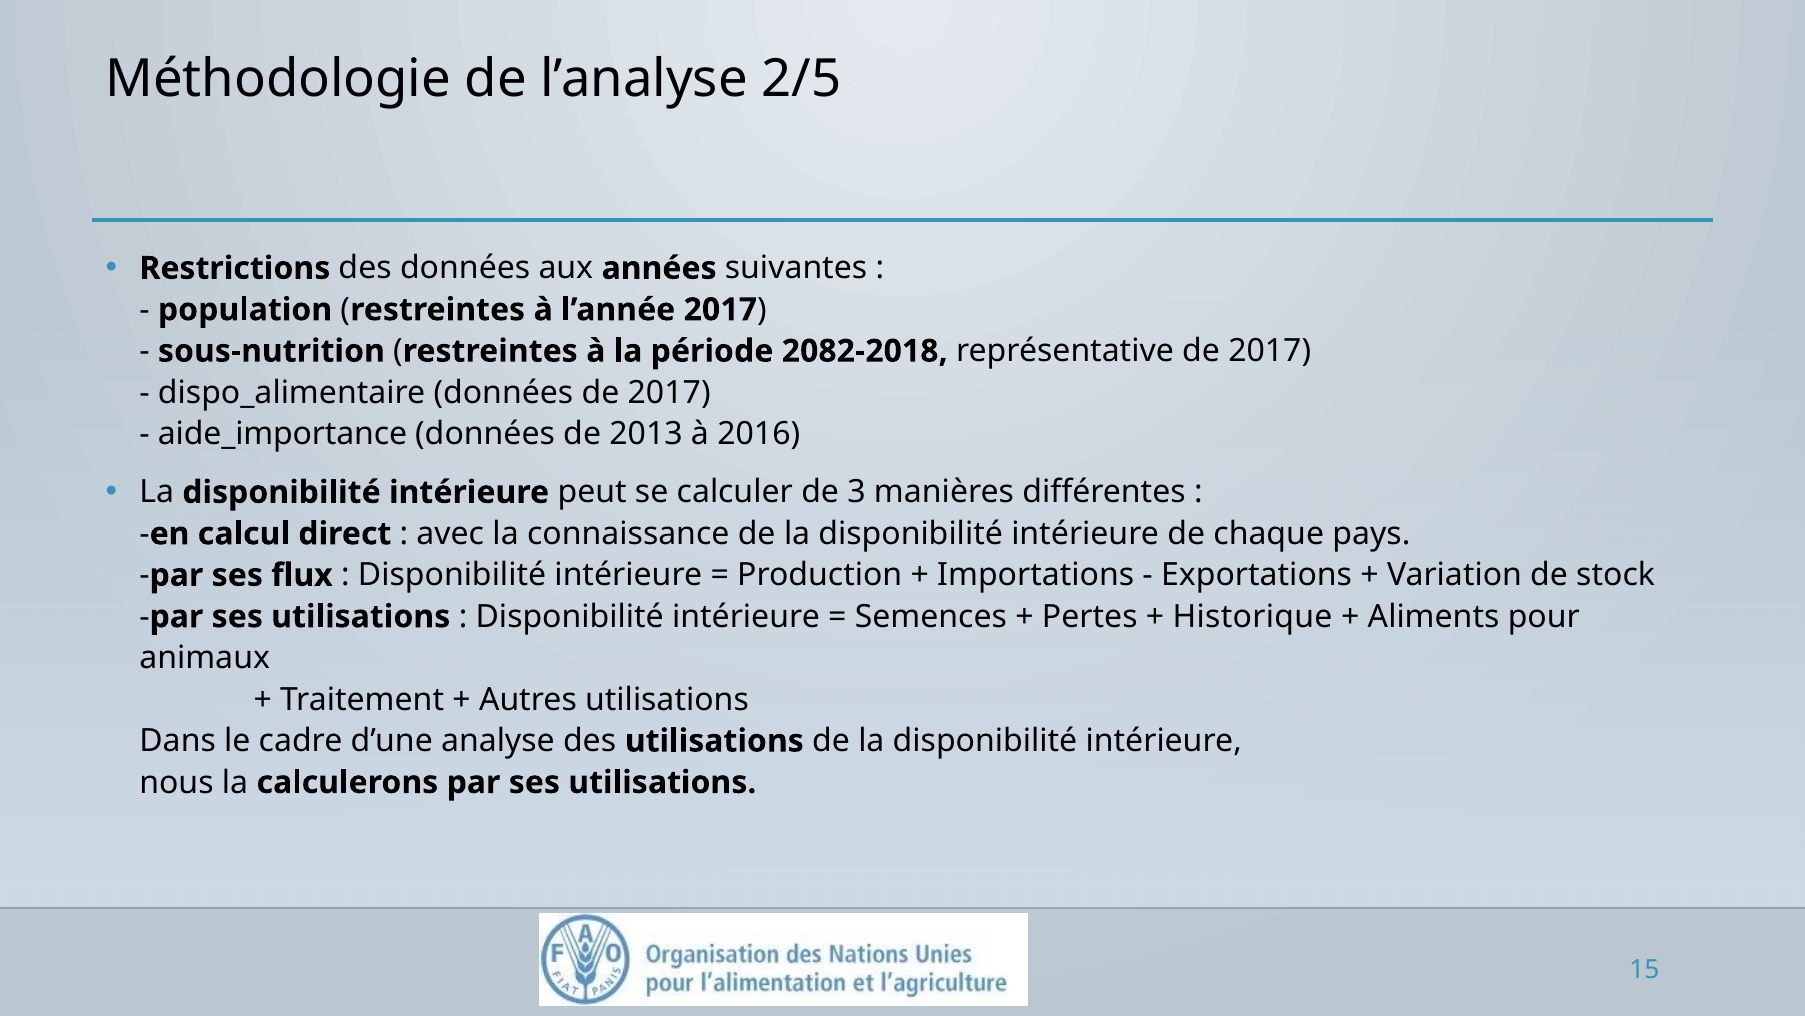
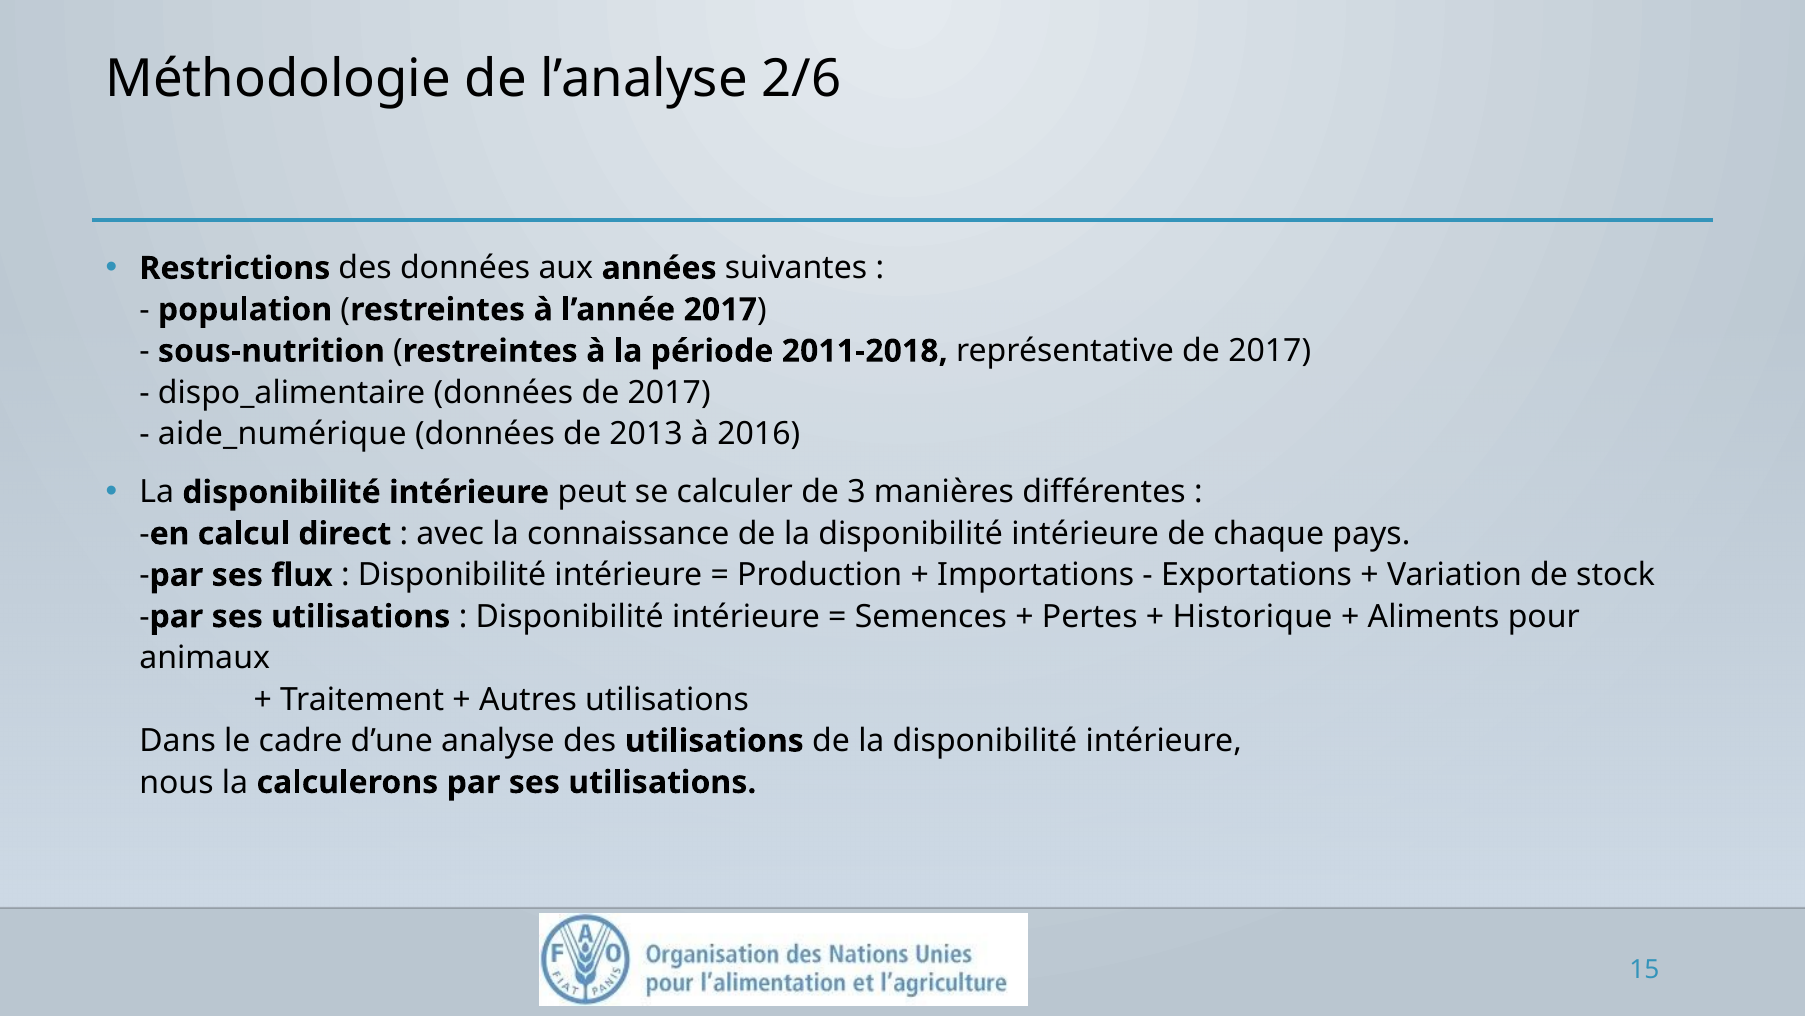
2/5: 2/5 -> 2/6
2082-2018: 2082-2018 -> 2011-2018
aide_importance: aide_importance -> aide_numérique
